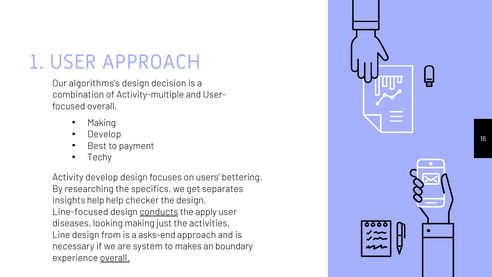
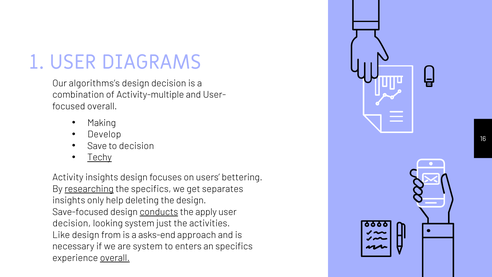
USER APPROACH: APPROACH -> DIAGRAMS
Best: Best -> Save
to payment: payment -> decision
Techy underline: none -> present
Activity develop: develop -> insights
researching underline: none -> present
insights help: help -> only
checker: checker -> deleting
Line-focused: Line-focused -> Save-focused
diseases at (72, 223): diseases -> decision
looking making: making -> system
Line: Line -> Like
makes: makes -> enters
an boundary: boundary -> specifics
